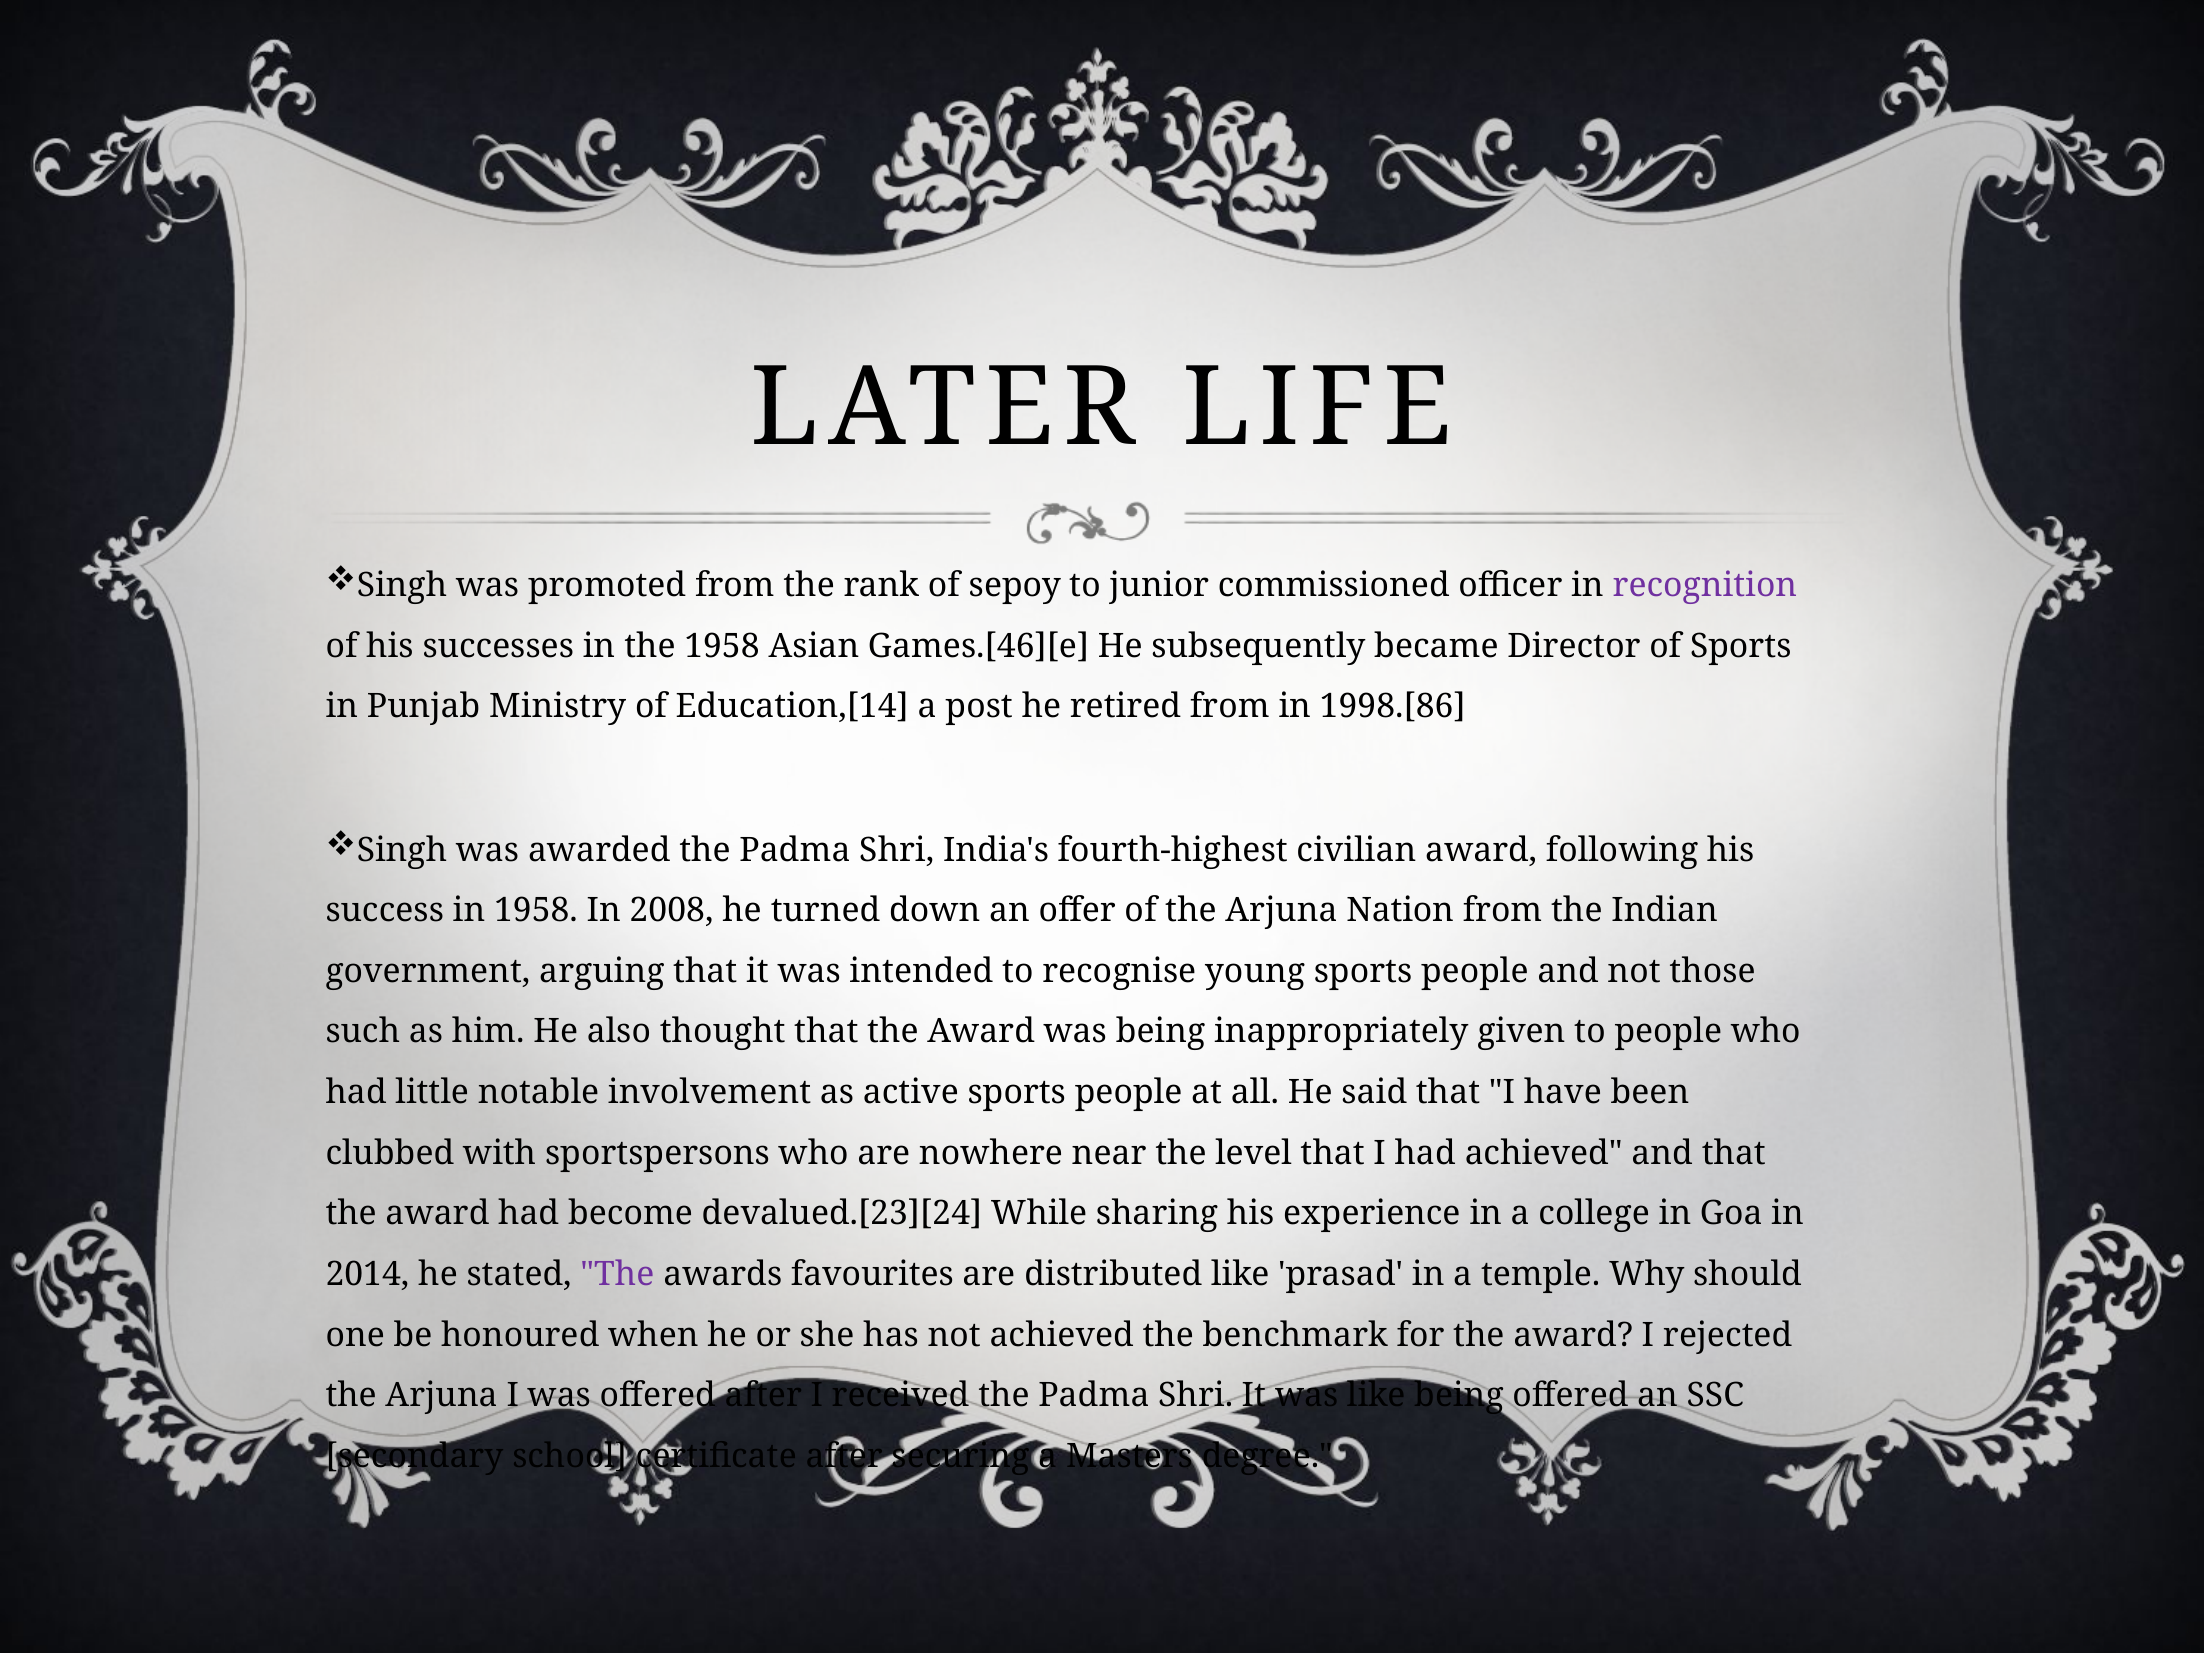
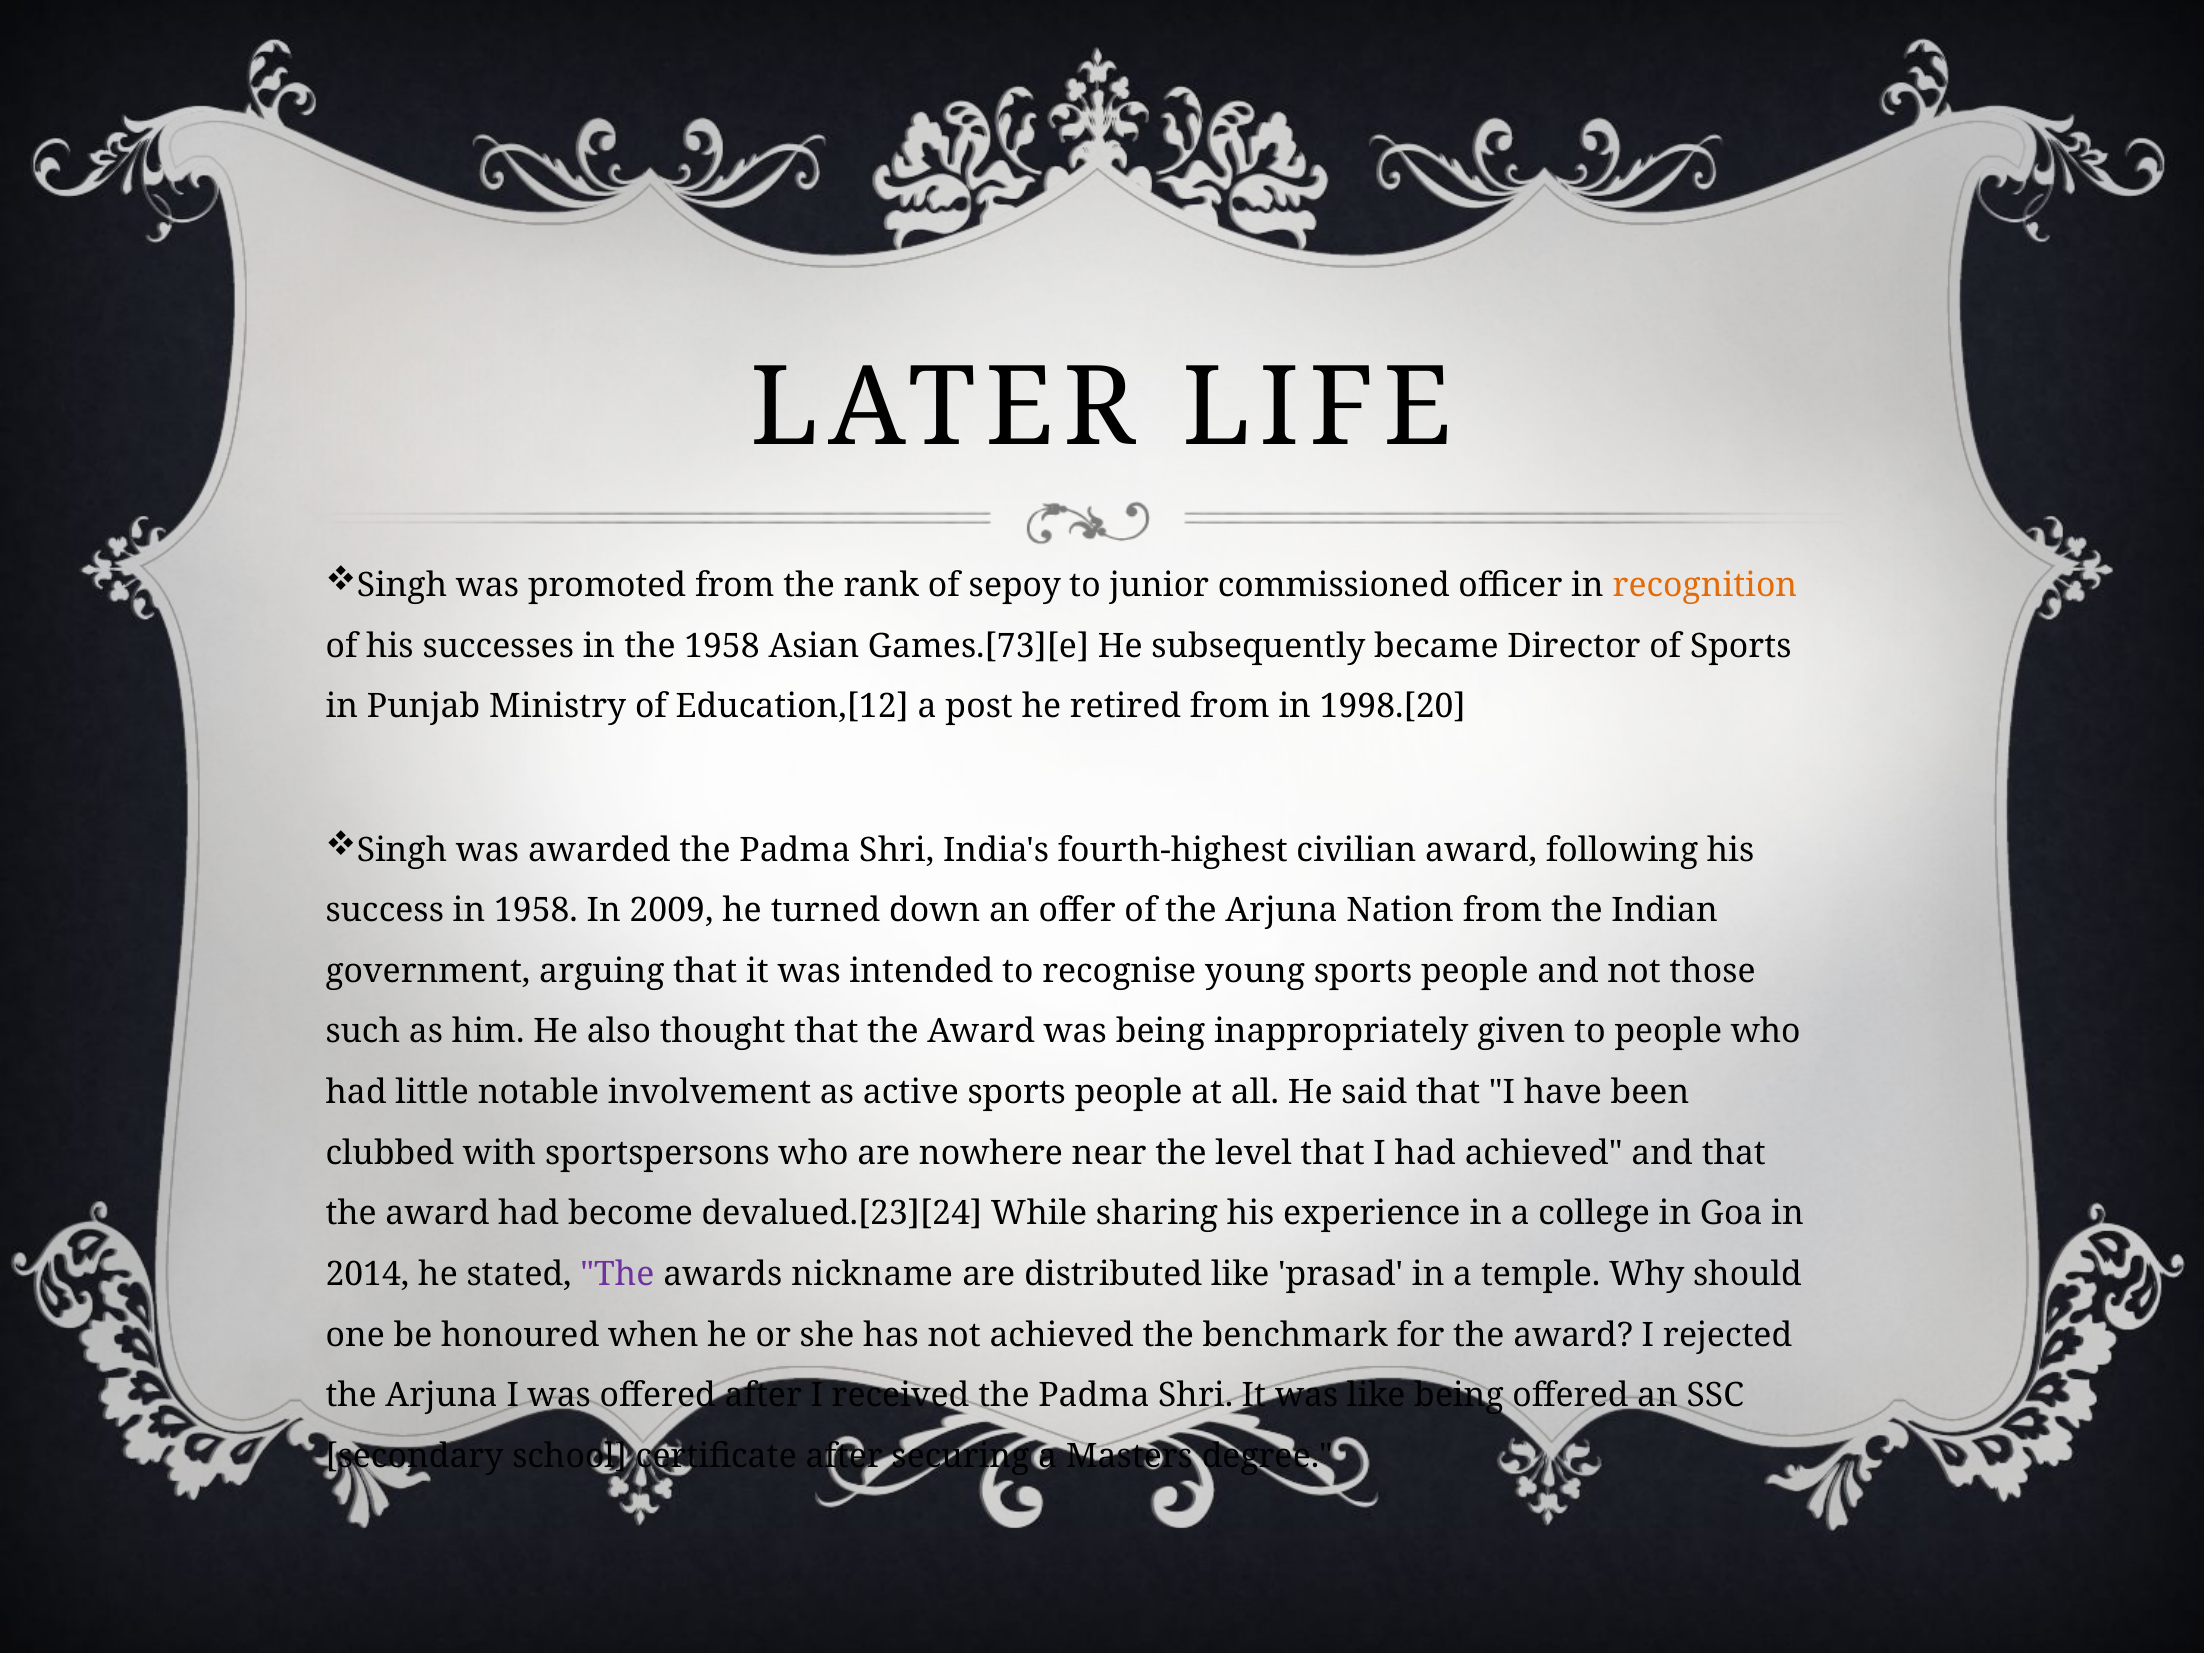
recognition colour: purple -> orange
Games.[46][e: Games.[46][e -> Games.[73][e
Education,[14: Education,[14 -> Education,[12
1998.[86: 1998.[86 -> 1998.[20
2008: 2008 -> 2009
favourites: favourites -> nickname
